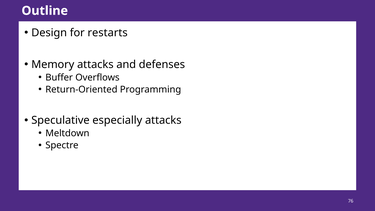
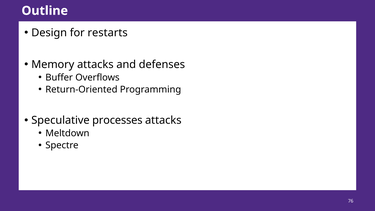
especially: especially -> processes
